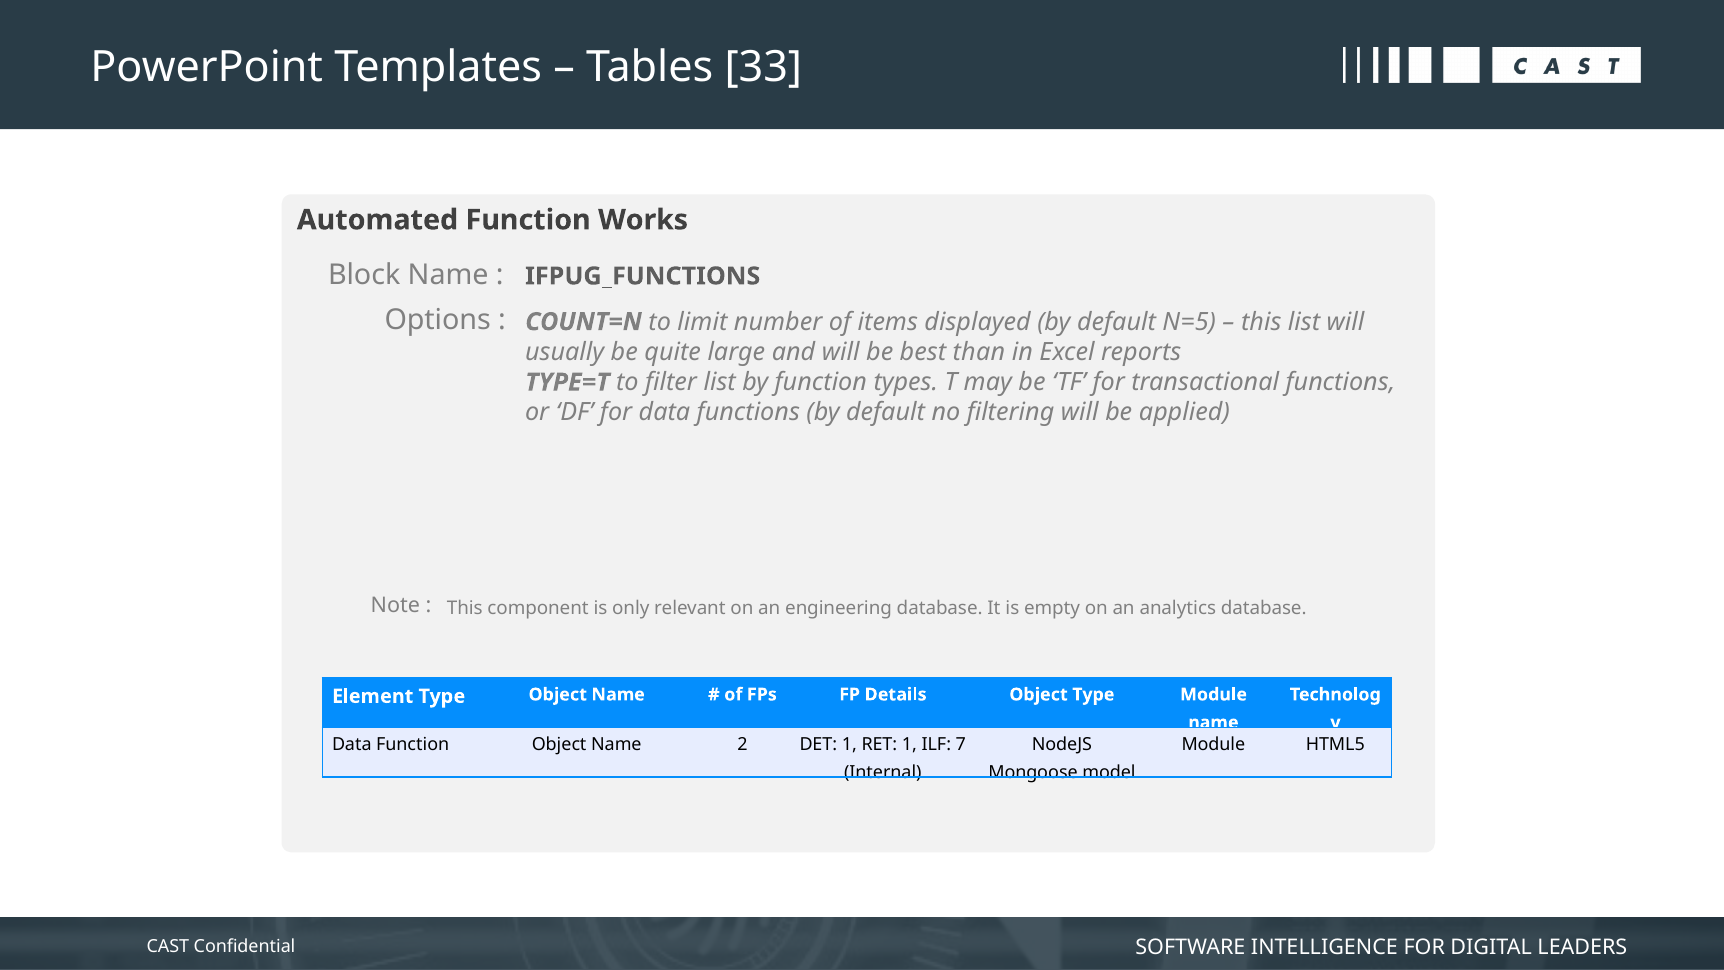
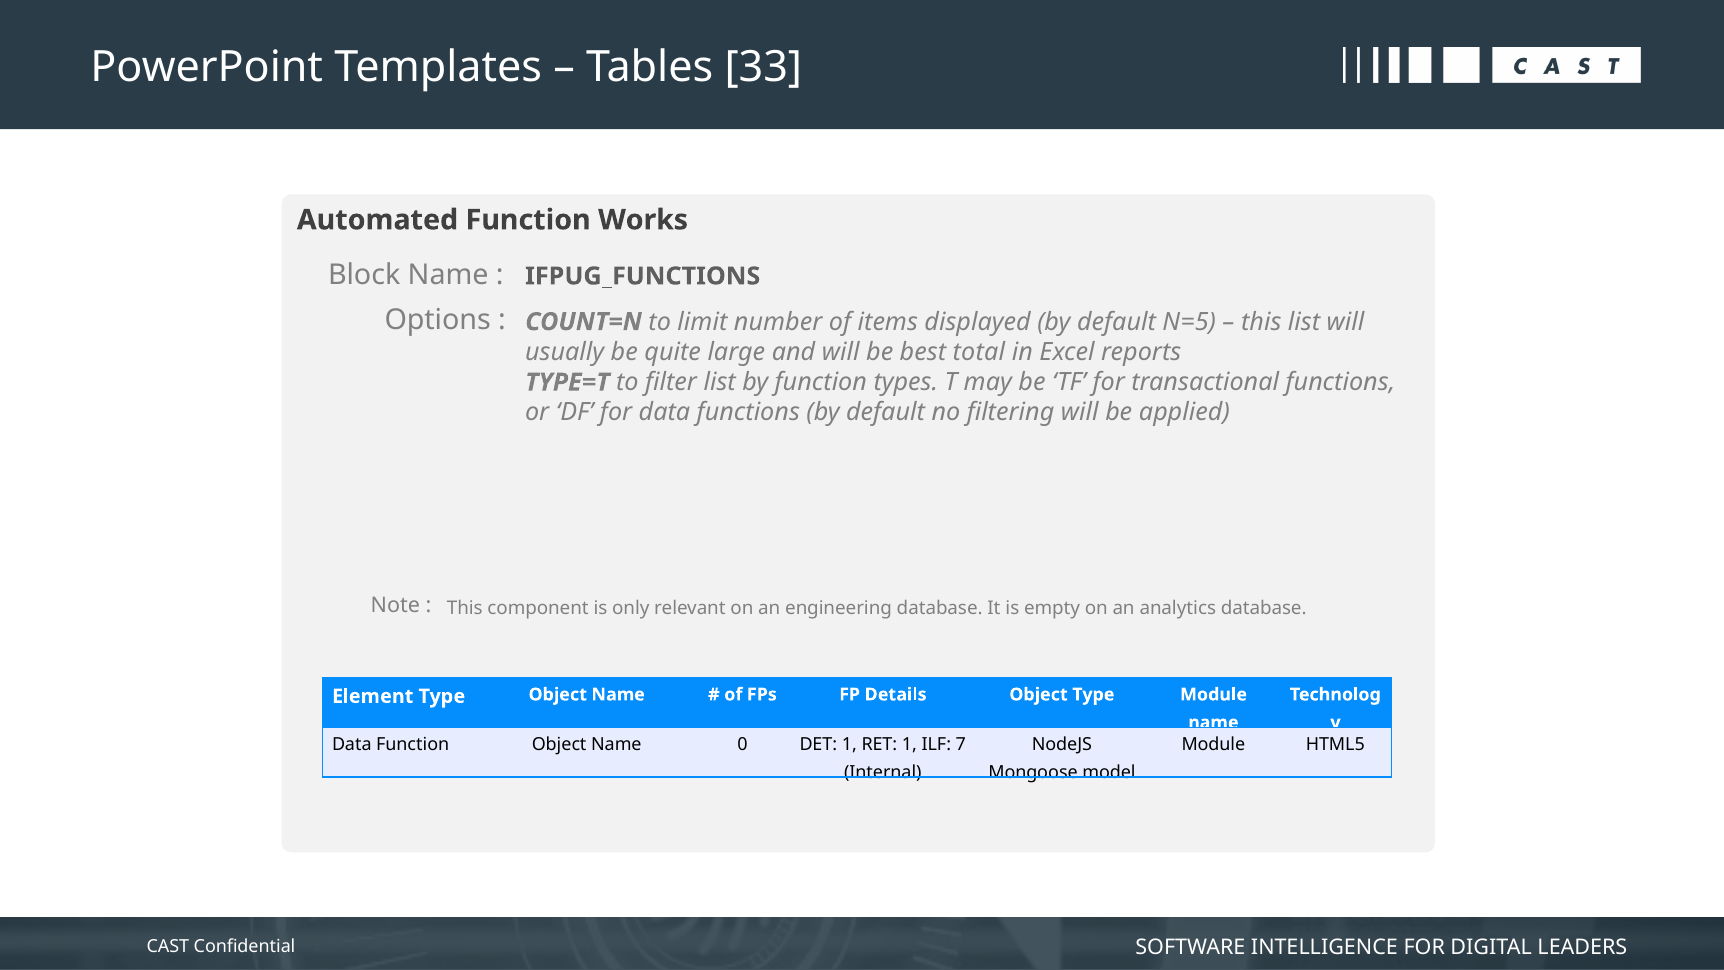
than: than -> total
2: 2 -> 0
